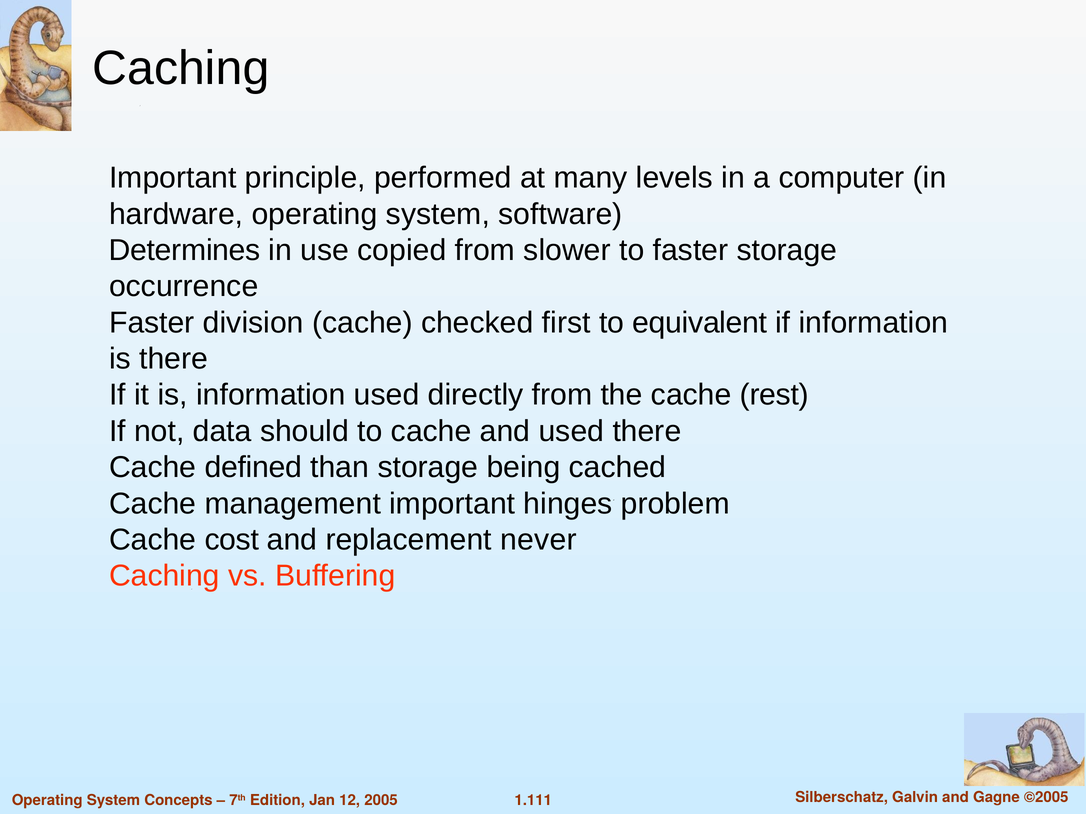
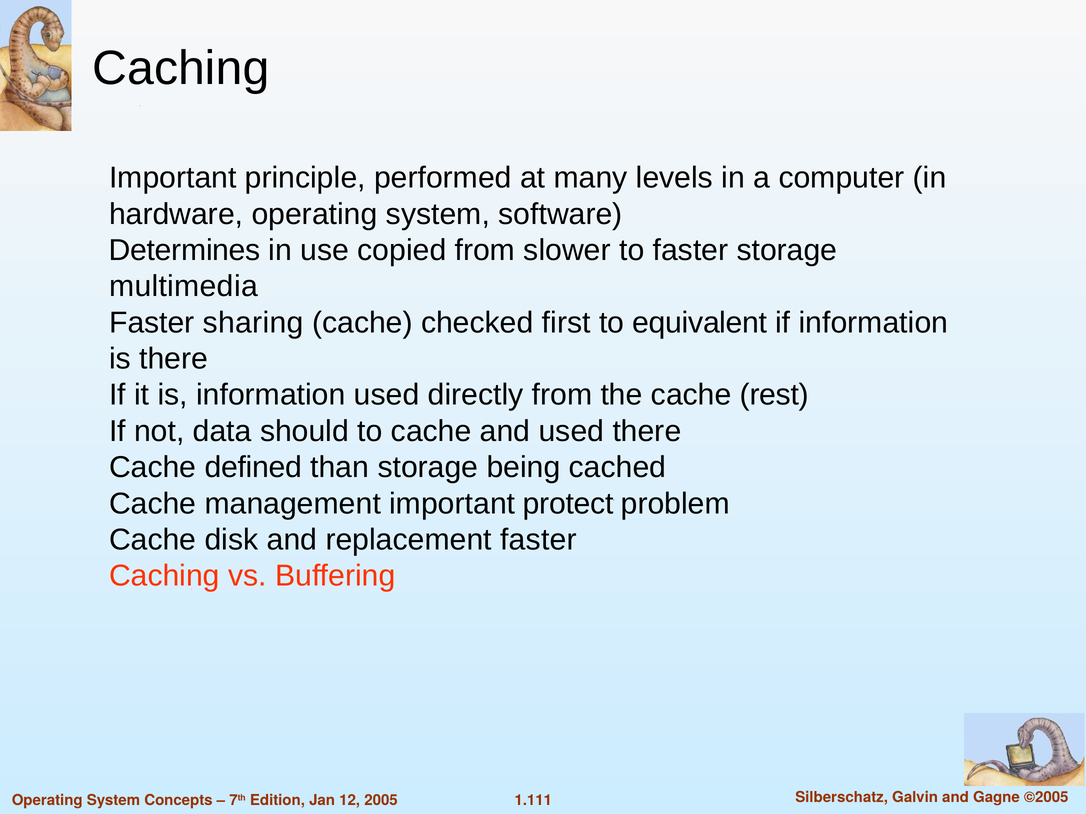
occurrence: occurrence -> multimedia
division: division -> sharing
hinges: hinges -> protect
cost: cost -> disk
replacement never: never -> faster
